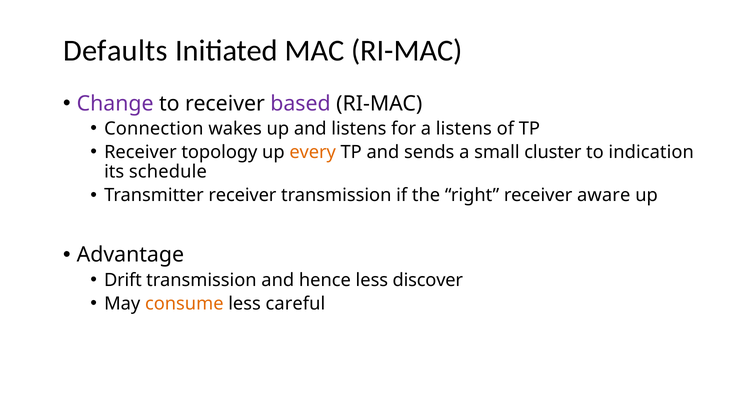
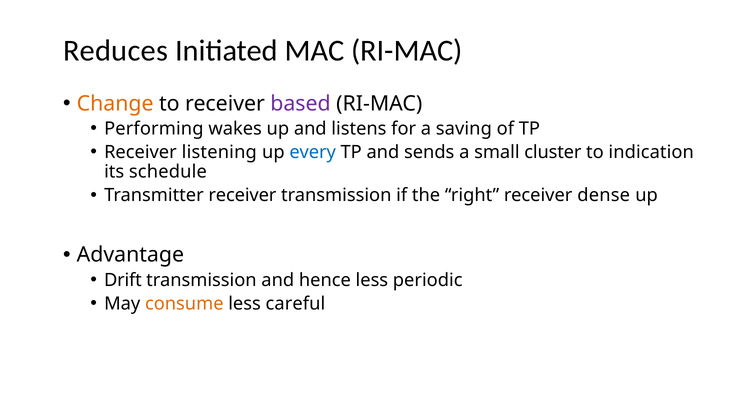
Defaults: Defaults -> Reduces
Change colour: purple -> orange
Connection: Connection -> Performing
a listens: listens -> saving
topology: topology -> listening
every colour: orange -> blue
aware: aware -> dense
discover: discover -> periodic
